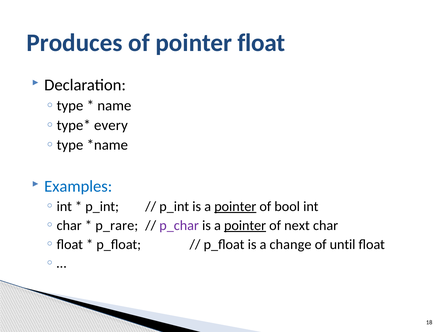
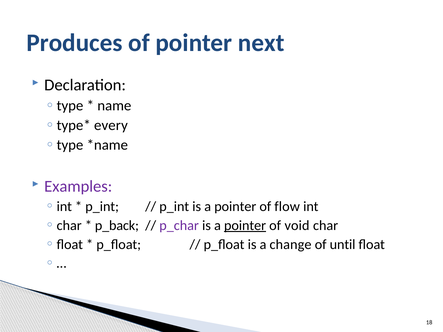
pointer float: float -> next
Examples colour: blue -> purple
pointer at (235, 207) underline: present -> none
bool: bool -> flow
p_rare: p_rare -> p_back
next: next -> void
